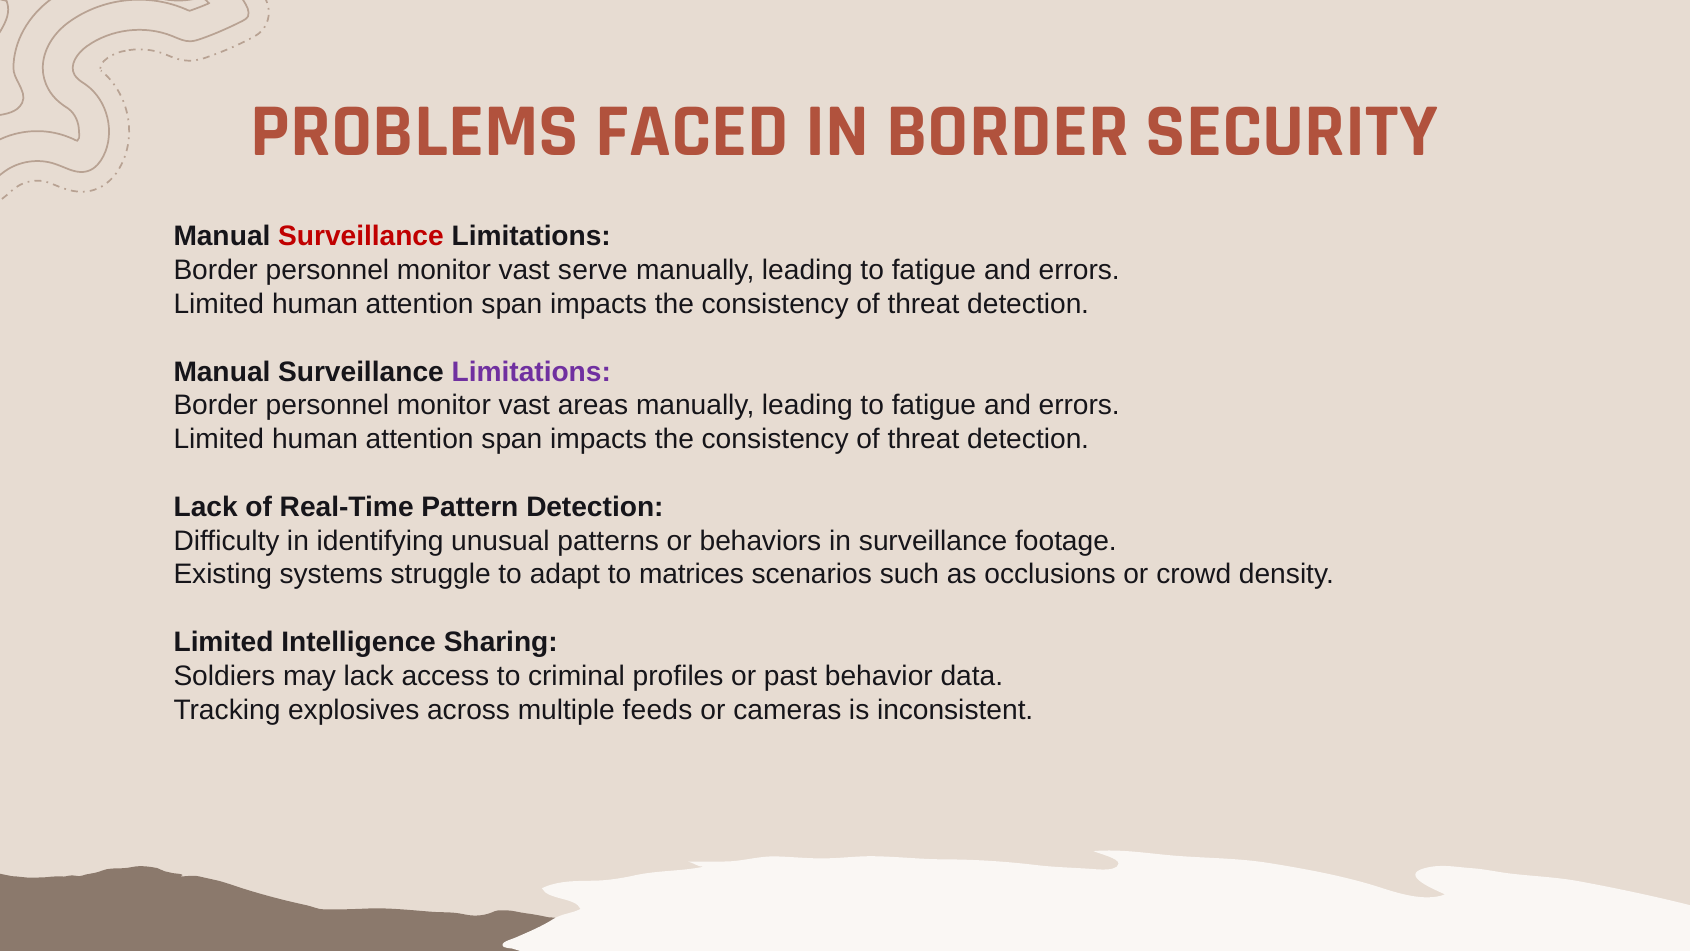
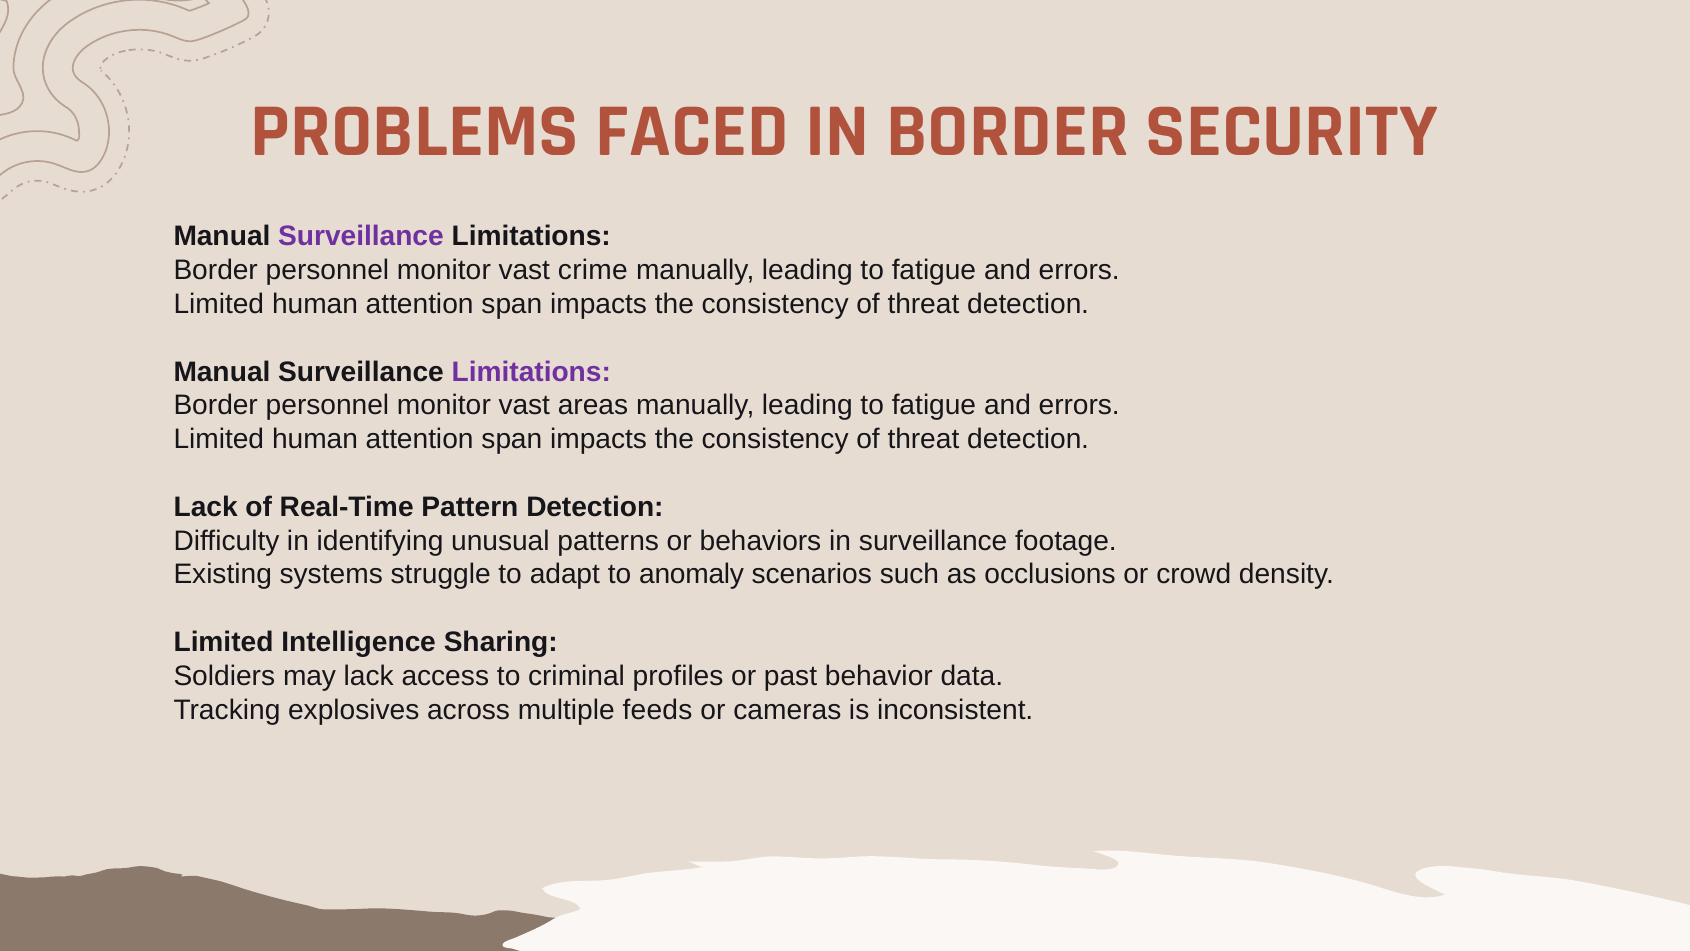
Surveillance at (361, 236) colour: red -> purple
serve: serve -> crime
matrices: matrices -> anomaly
